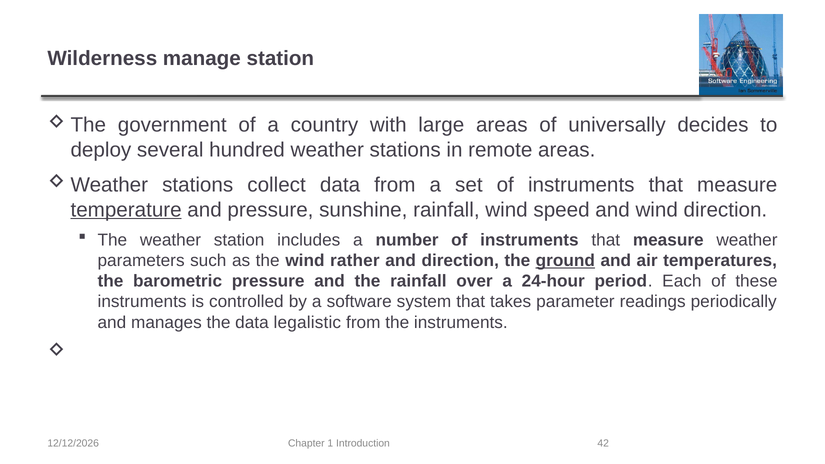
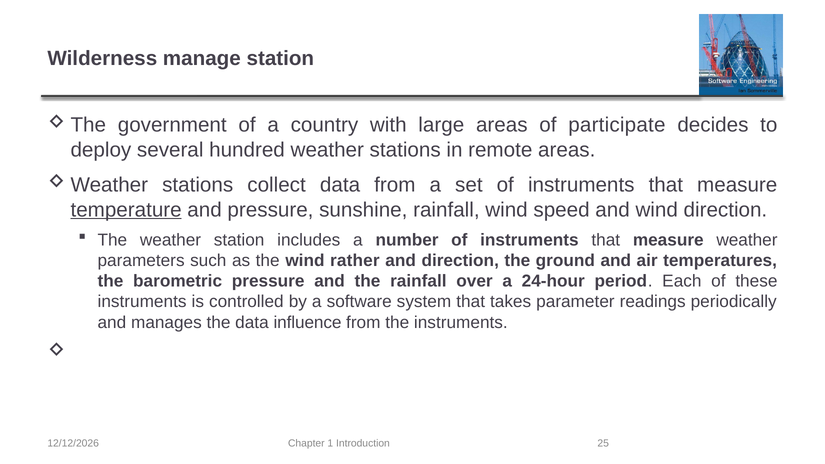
universally: universally -> participate
ground underline: present -> none
legalistic: legalistic -> influence
42: 42 -> 25
